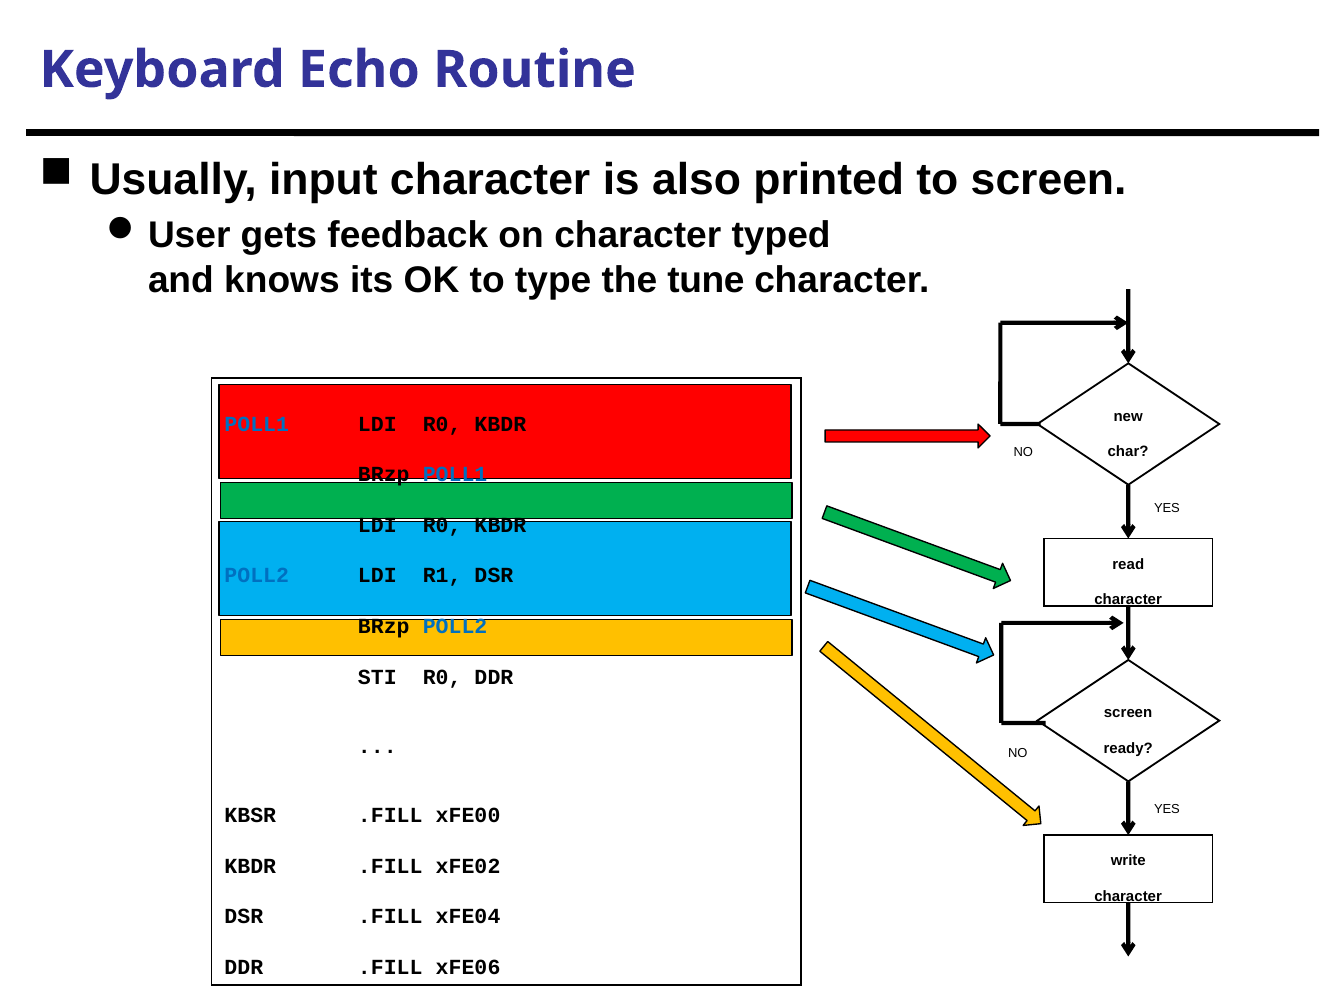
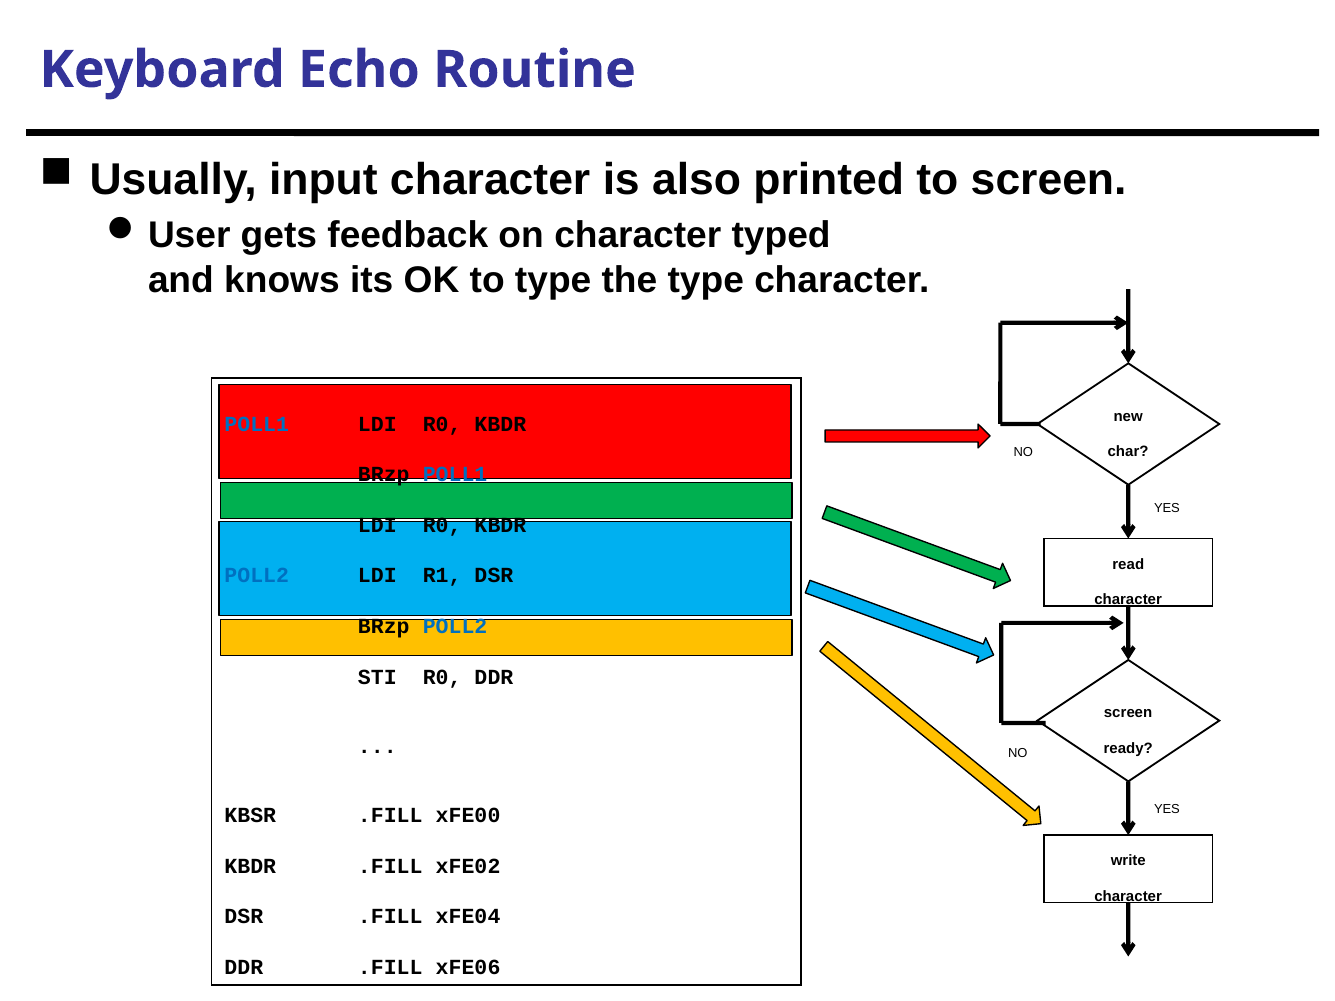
the tune: tune -> type
